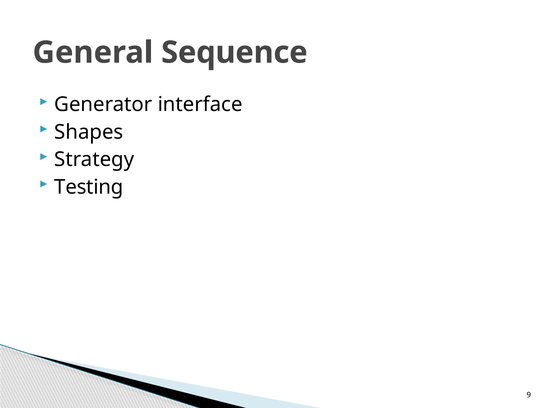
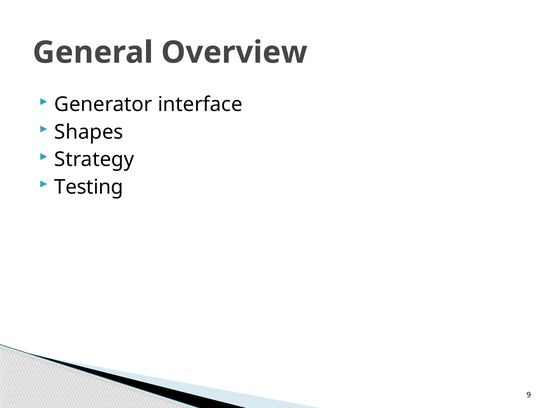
Sequence: Sequence -> Overview
